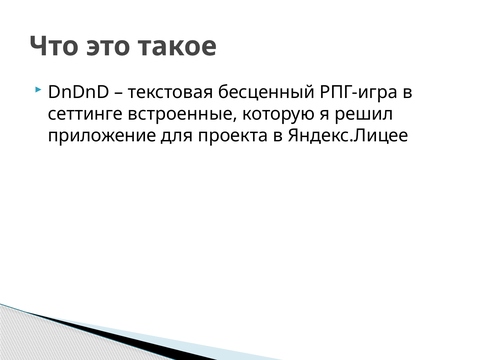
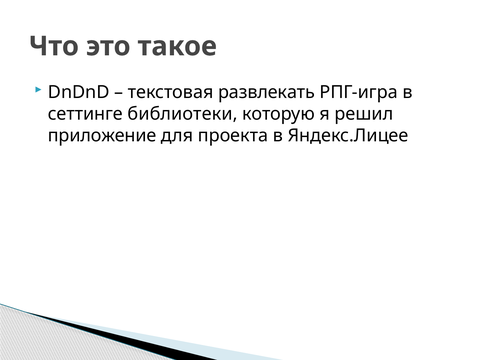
бесценный: бесценный -> развлекать
встроенные: встроенные -> библиотеки
